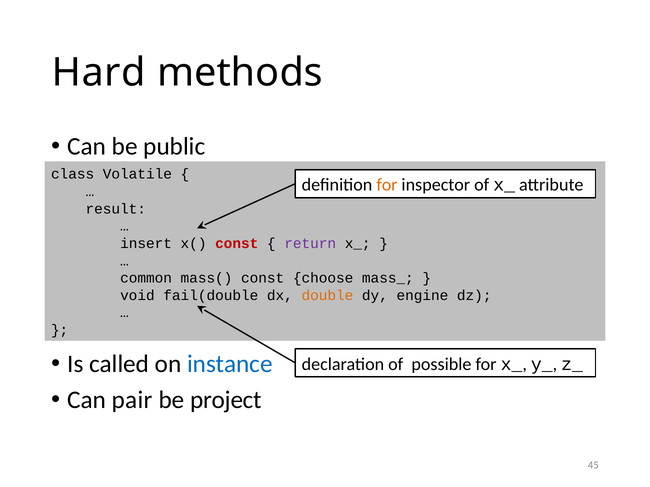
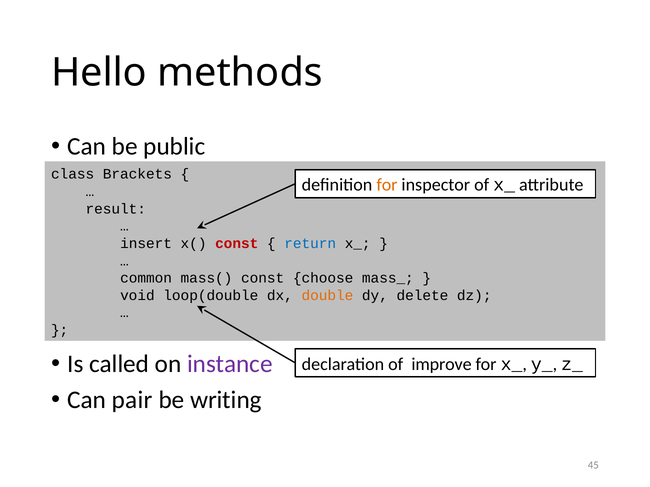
Hard: Hard -> Hello
Volatile: Volatile -> Brackets
return colour: purple -> blue
fail(double: fail(double -> loop(double
engine: engine -> delete
instance colour: blue -> purple
possible: possible -> improve
project: project -> writing
